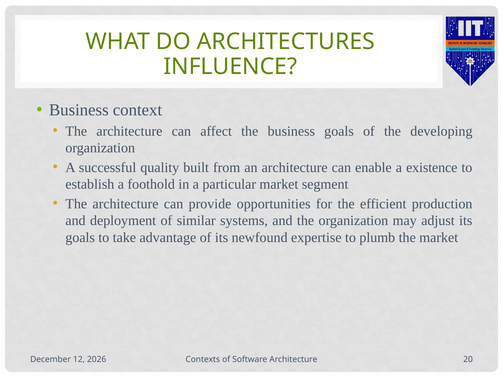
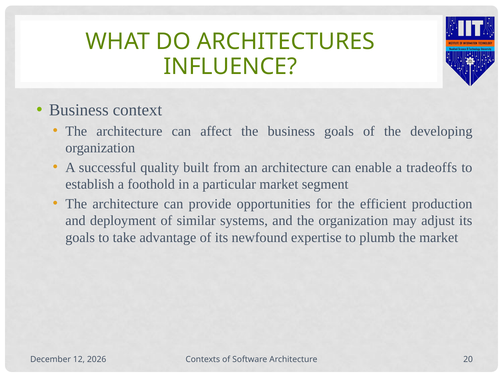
existence: existence -> tradeoffs
